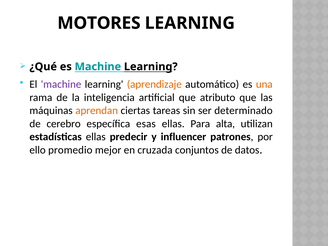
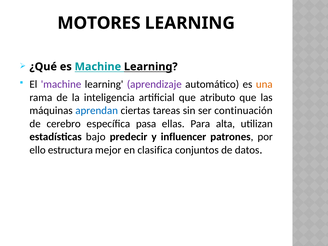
aprendizaje colour: orange -> purple
aprendan colour: orange -> blue
determinado: determinado -> continuación
esas: esas -> pasa
estadísticas ellas: ellas -> bajo
promedio: promedio -> estructura
cruzada: cruzada -> clasifica
